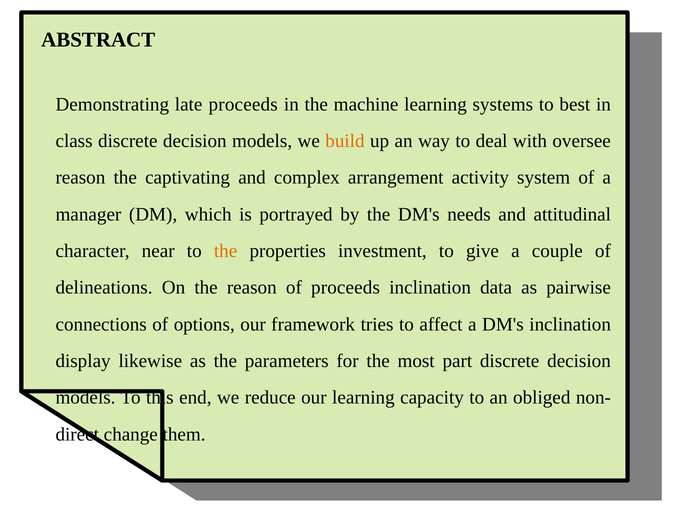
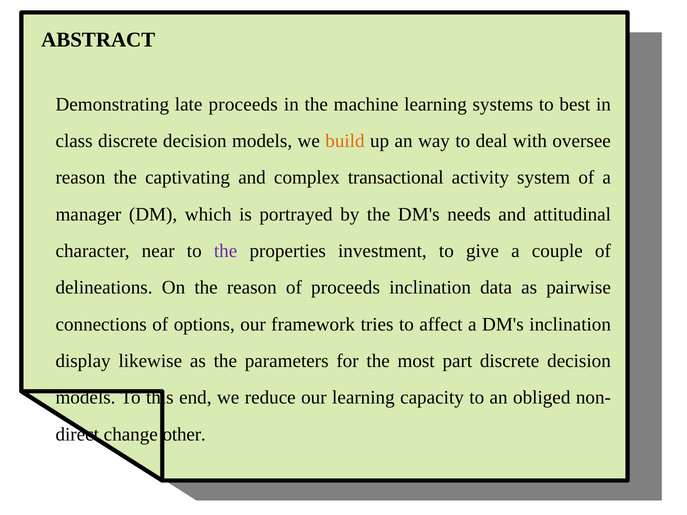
arrangement: arrangement -> transactional
the at (226, 251) colour: orange -> purple
them: them -> other
